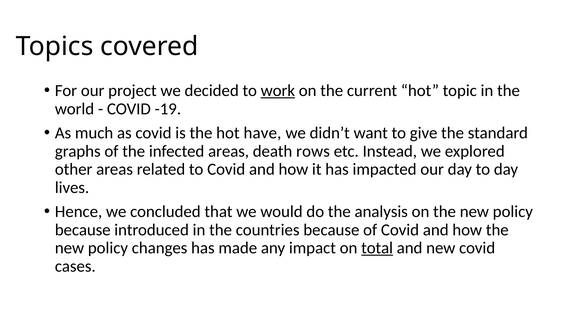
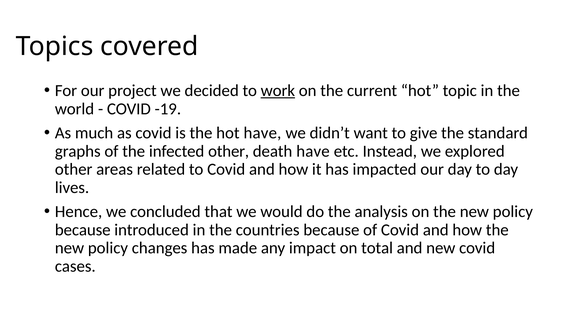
infected areas: areas -> other
death rows: rows -> have
total underline: present -> none
